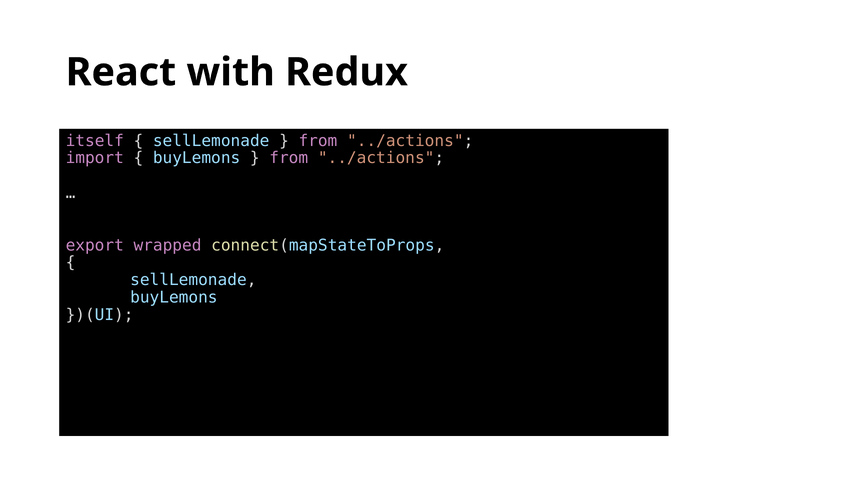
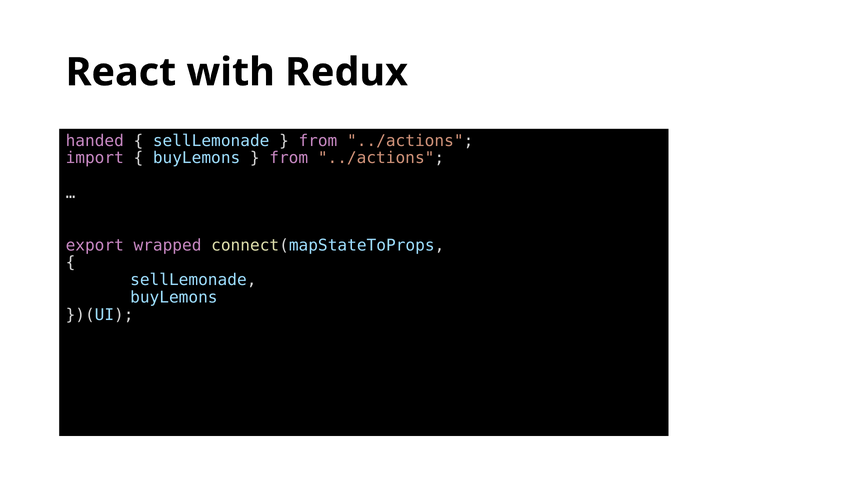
itself: itself -> handed
